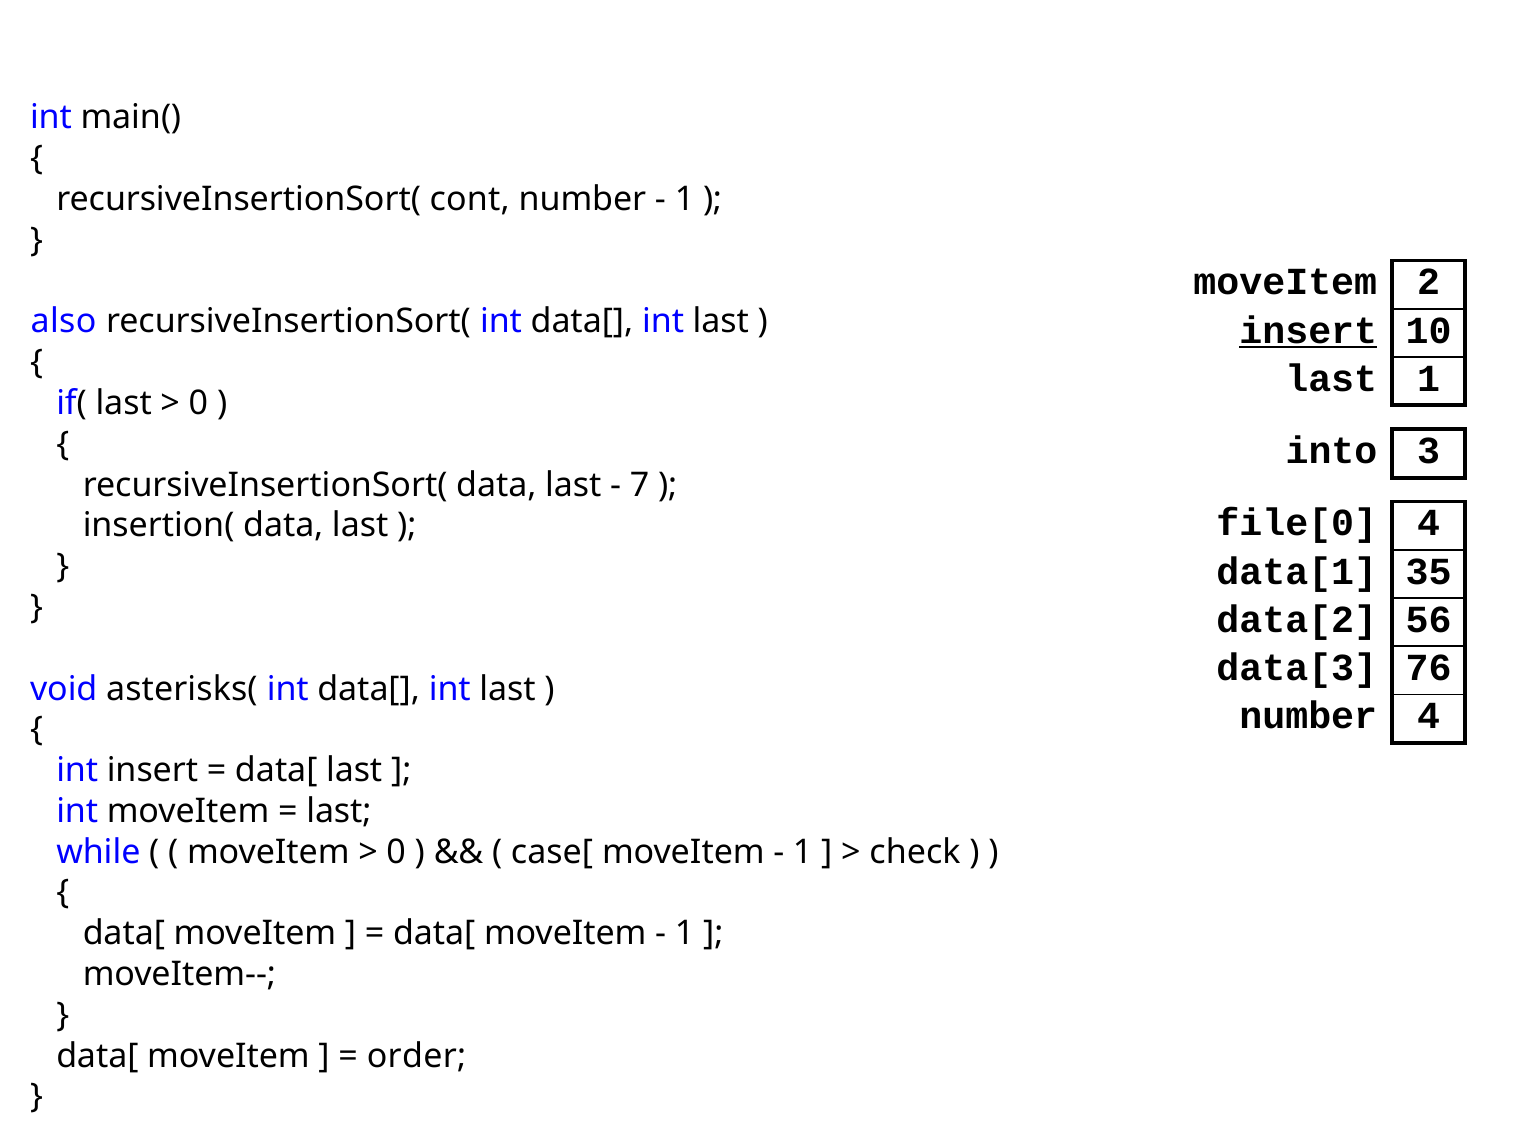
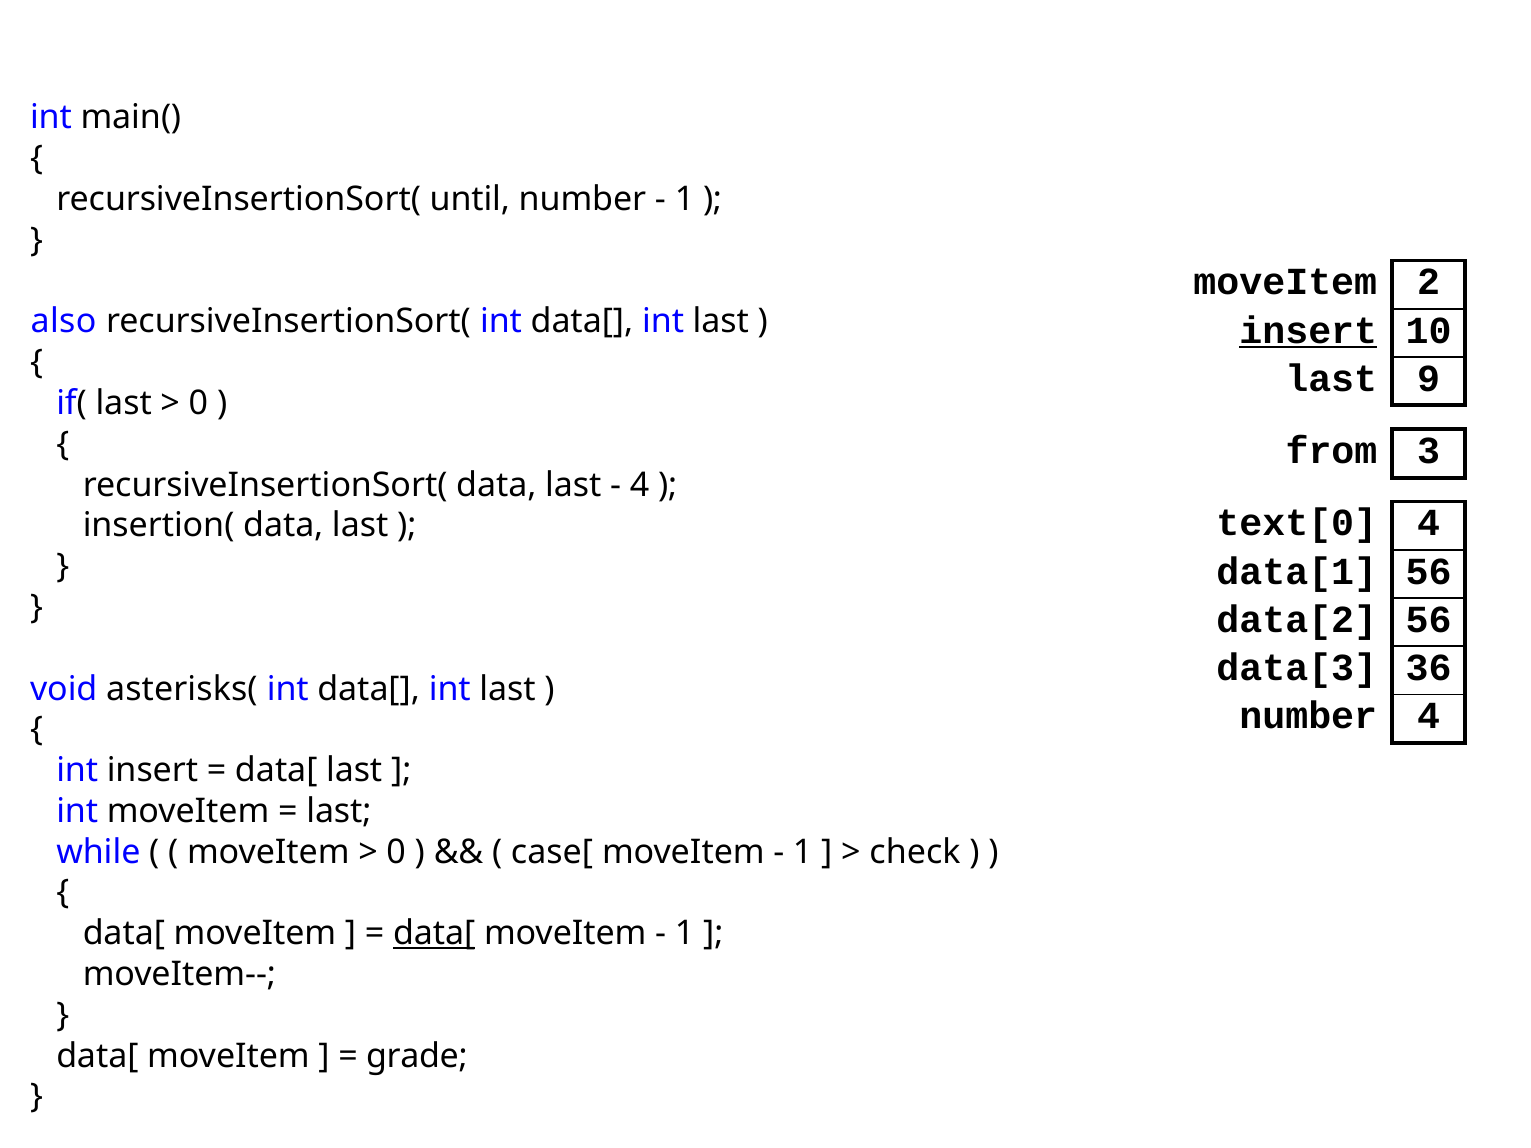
cont: cont -> until
last 1: 1 -> 9
into: into -> from
7 at (640, 485): 7 -> 4
file[0: file[0 -> text[0
data[1 35: 35 -> 56
76: 76 -> 36
data[ at (434, 934) underline: none -> present
order: order -> grade
